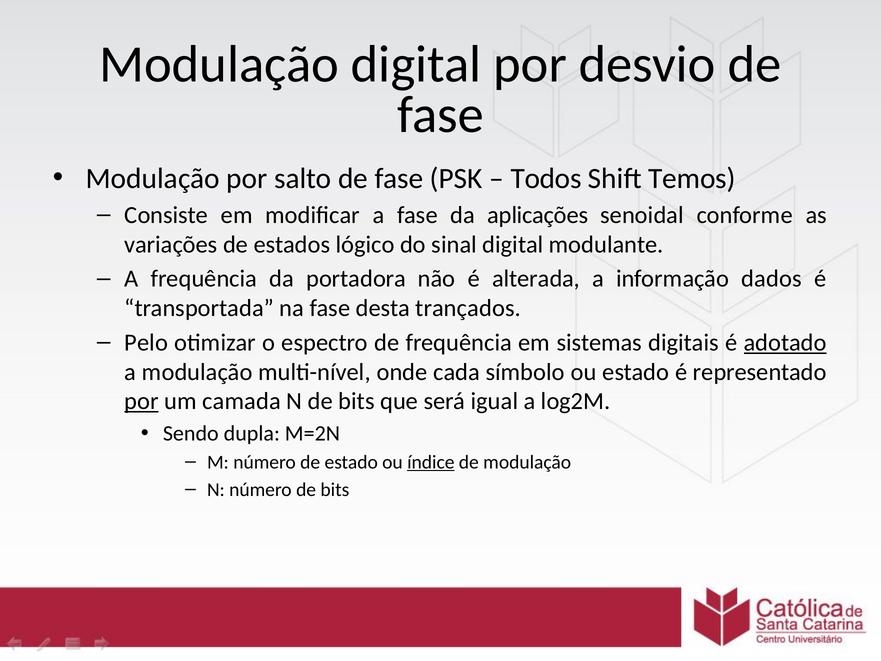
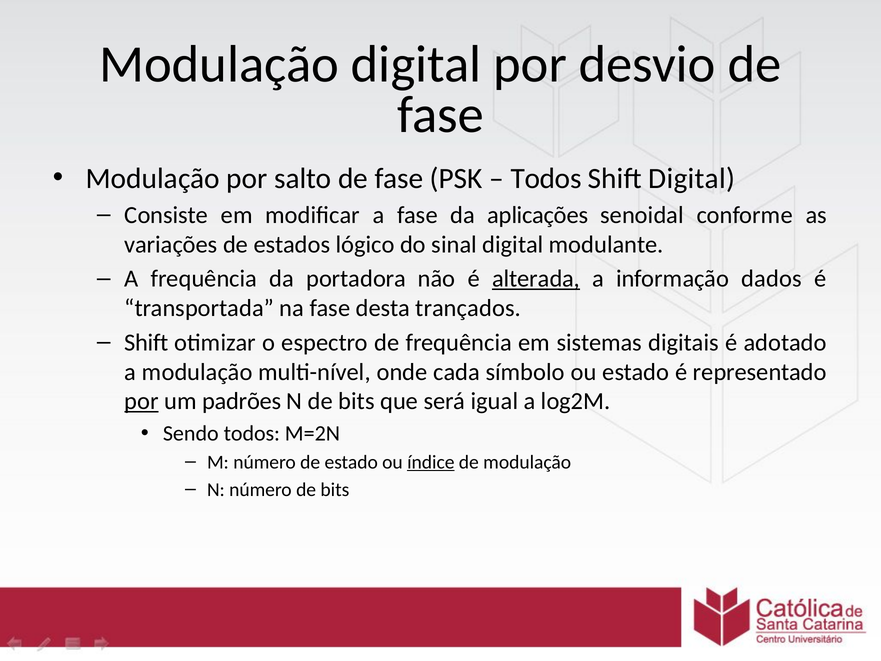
Shift Temos: Temos -> Digital
alterada underline: none -> present
Pelo at (146, 342): Pelo -> Shift
adotado underline: present -> none
camada: camada -> padrões
Sendo dupla: dupla -> todos
